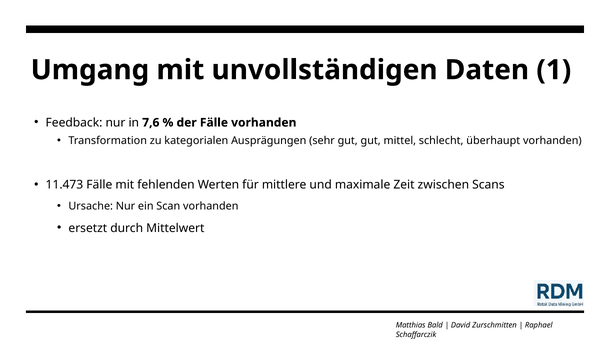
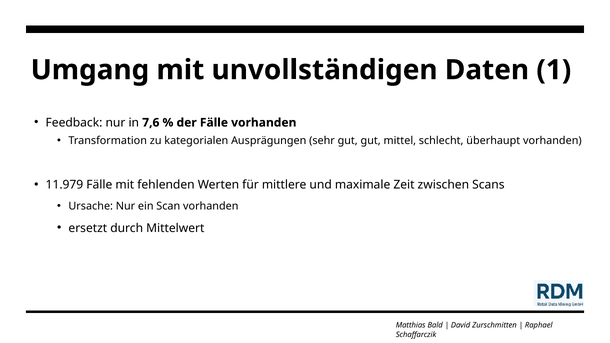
11.473: 11.473 -> 11.979
